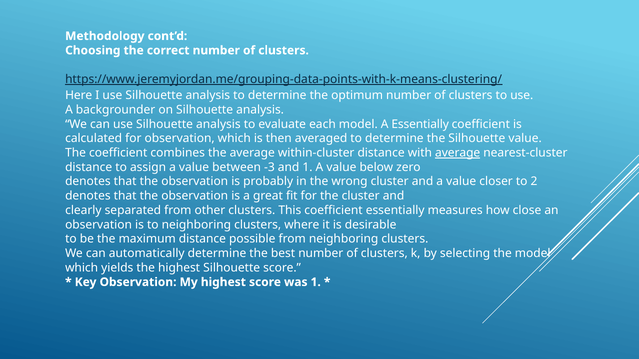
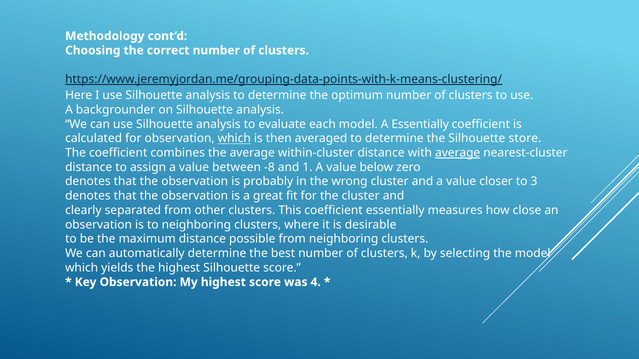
which at (234, 139) underline: none -> present
Silhouette value: value -> store
-3: -3 -> -8
2: 2 -> 3
was 1: 1 -> 4
